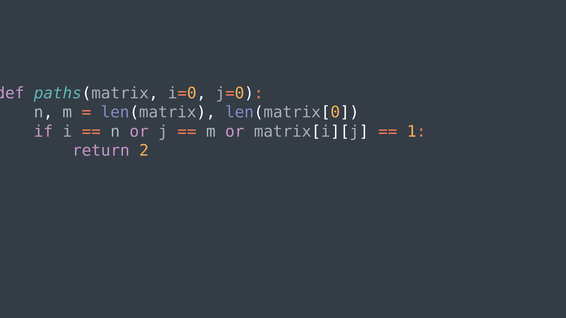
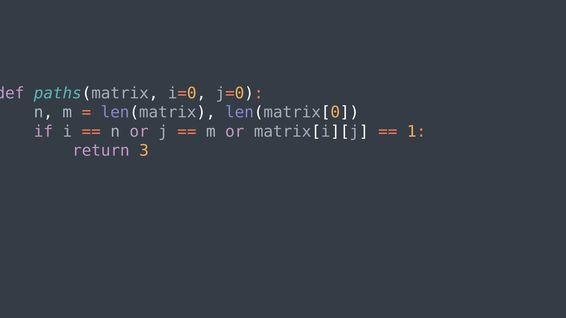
2: 2 -> 3
